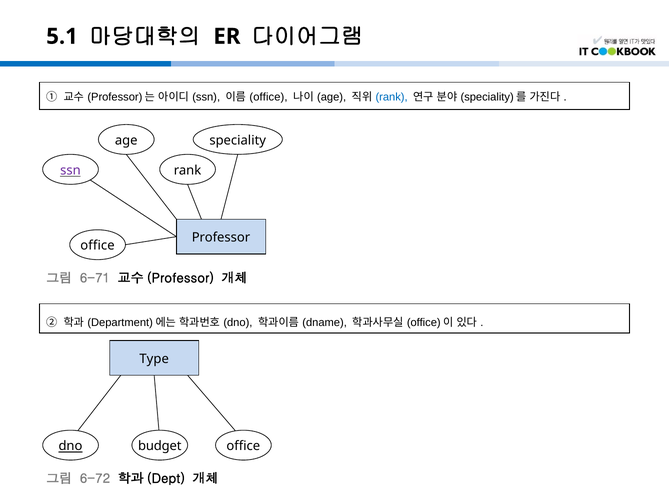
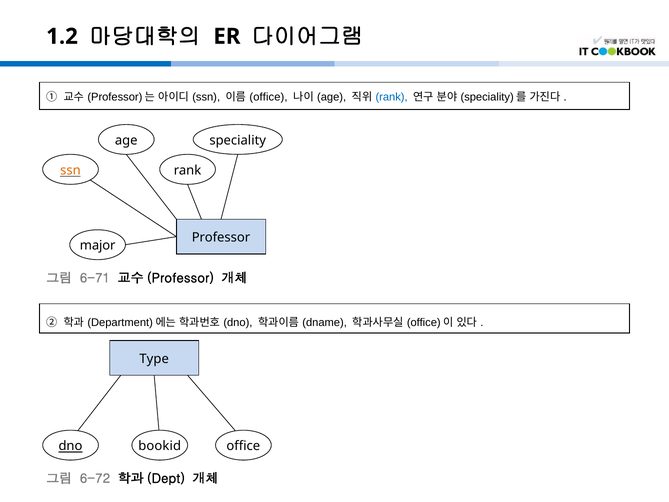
5.1: 5.1 -> 1.2
ssn at (70, 170) colour: purple -> orange
office at (98, 245): office -> major
budget: budget -> bookid
